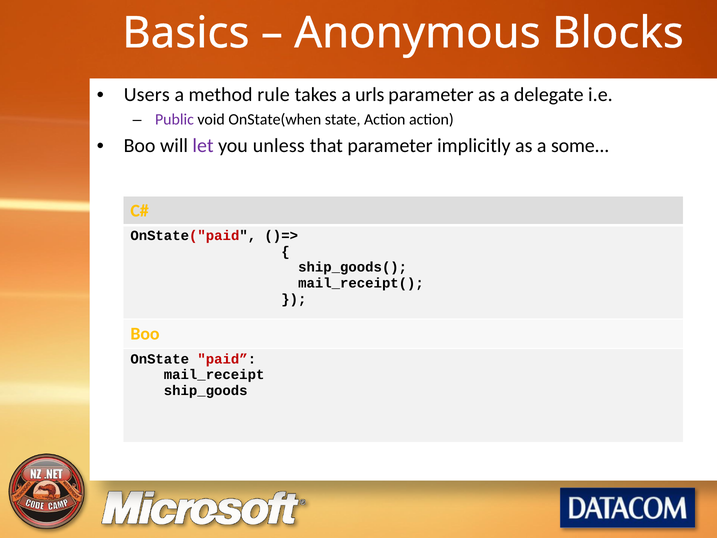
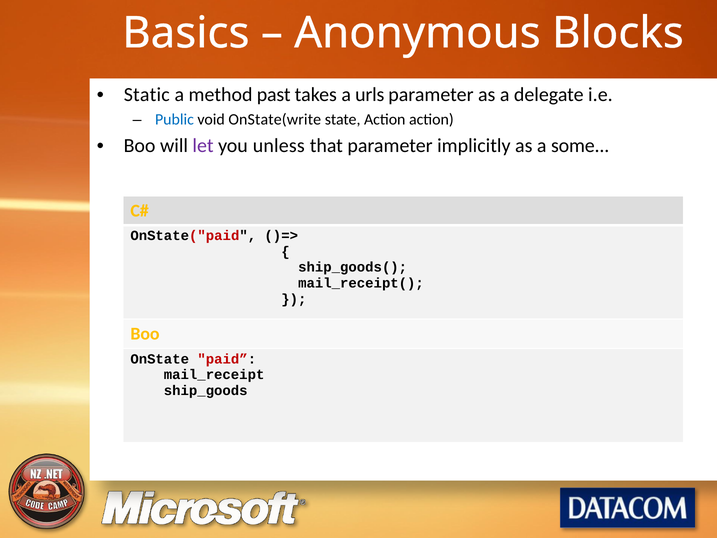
Users: Users -> Static
rule: rule -> past
Public colour: purple -> blue
OnState(when: OnState(when -> OnState(write
